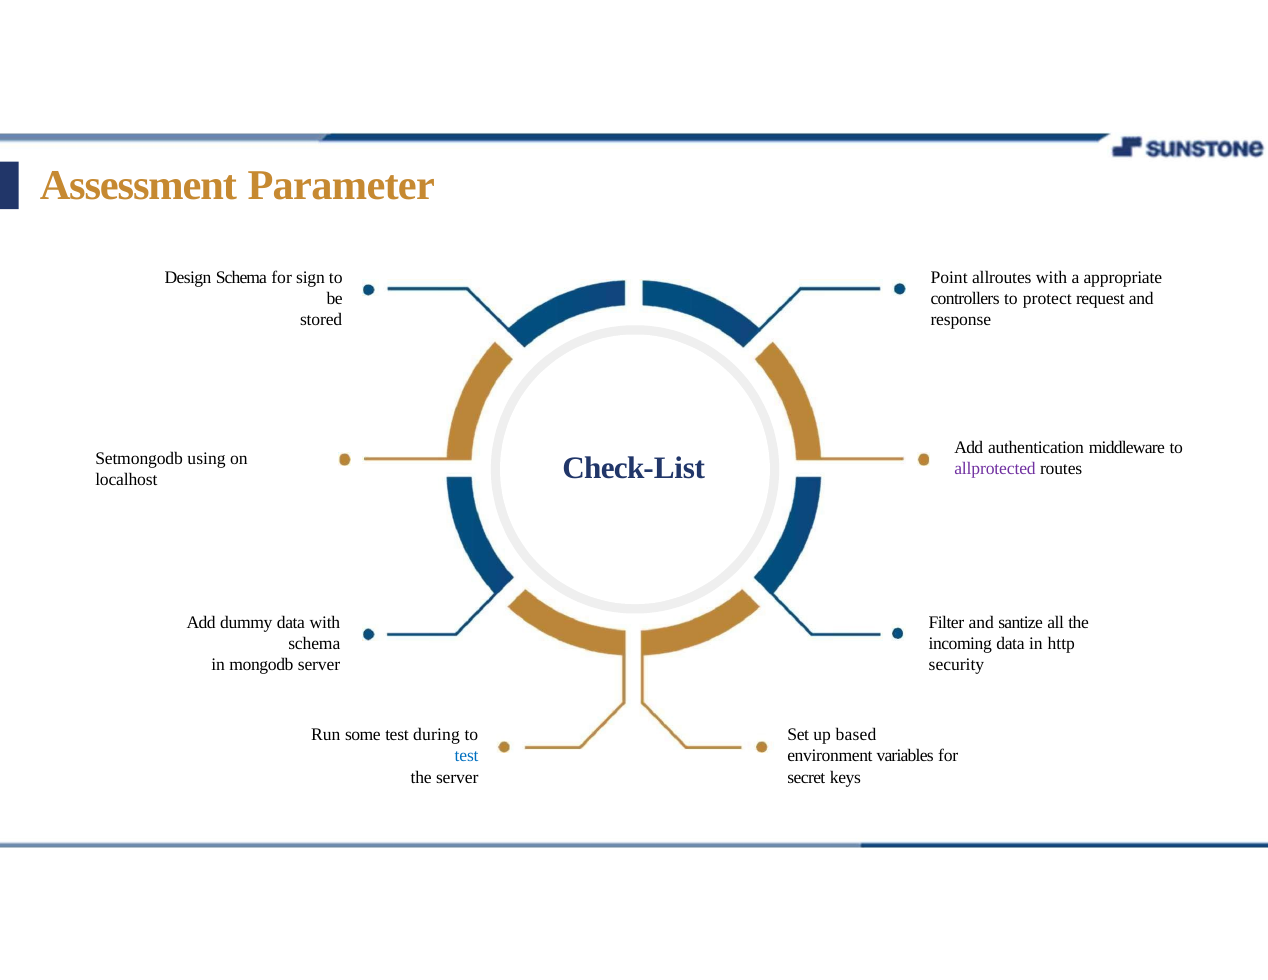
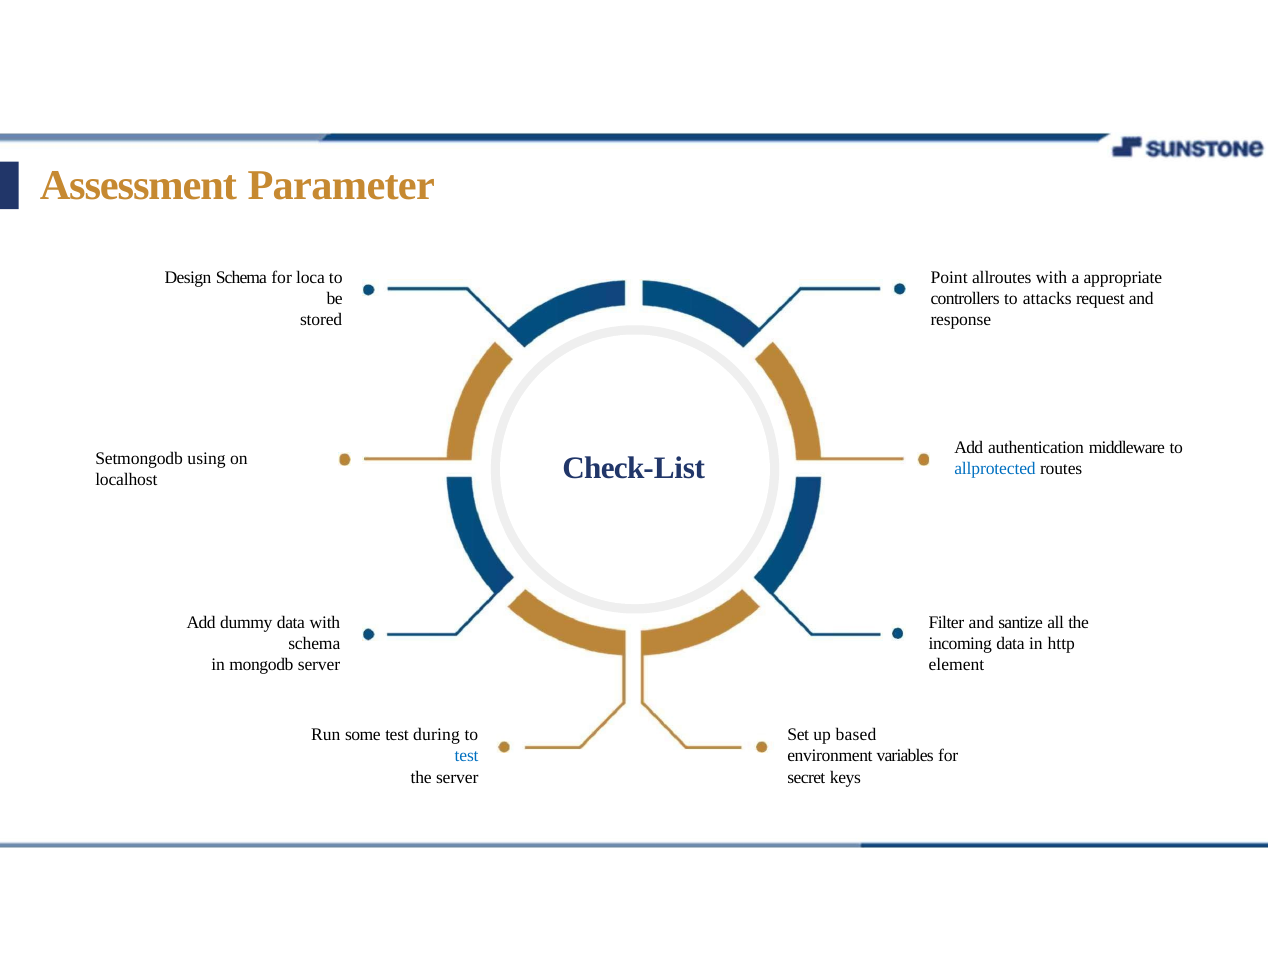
sign: sign -> loca
protect: protect -> attacks
allprotected colour: purple -> blue
security: security -> element
